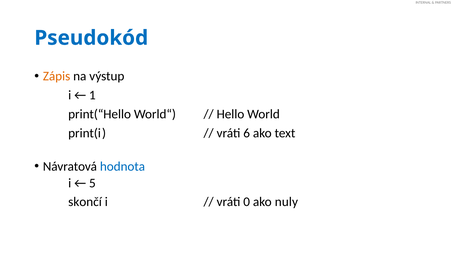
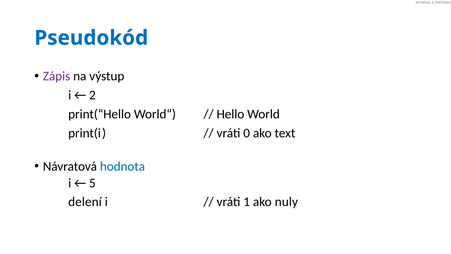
Zápis colour: orange -> purple
1: 1 -> 2
6: 6 -> 0
skončí: skončí -> delení
0: 0 -> 1
